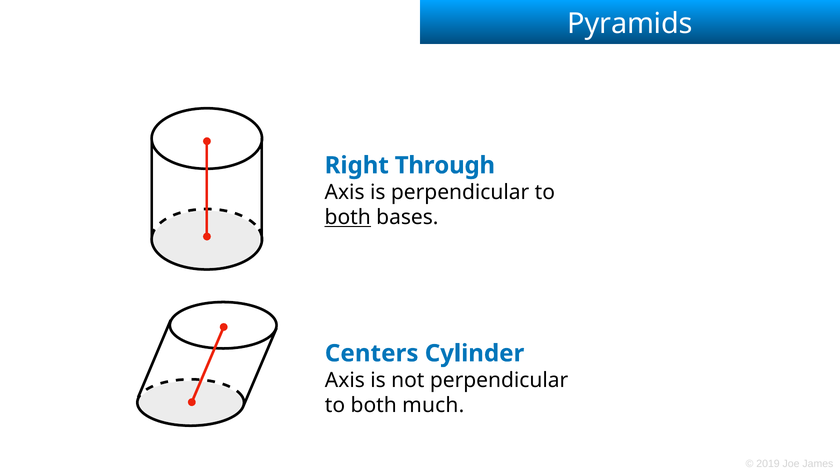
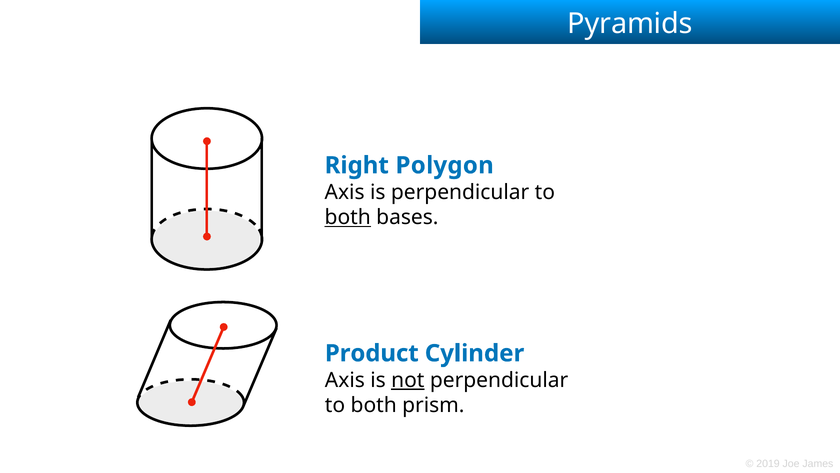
Through: Through -> Polygon
Centers: Centers -> Product
not underline: none -> present
much: much -> prism
